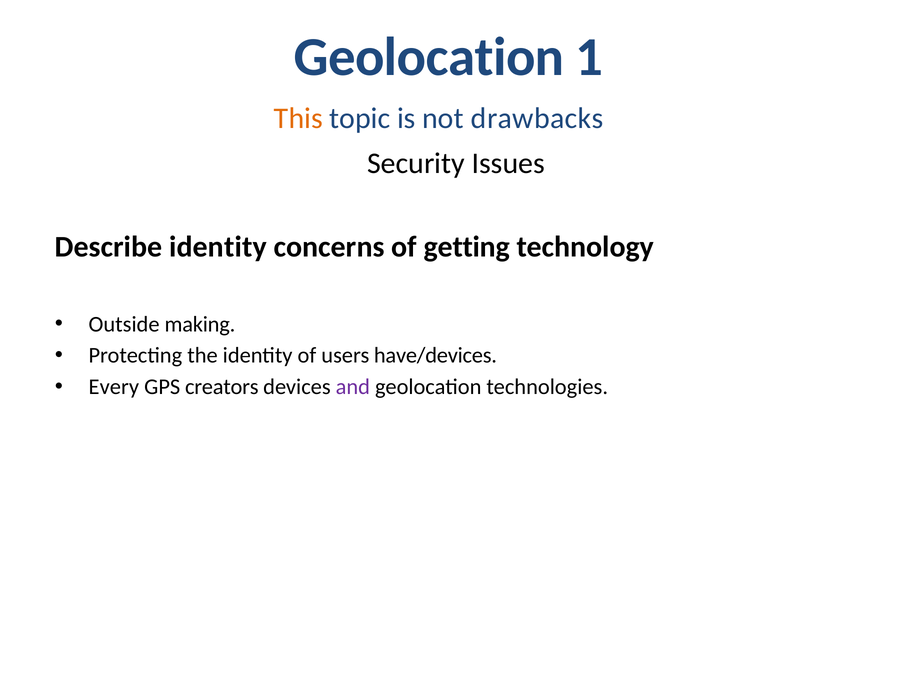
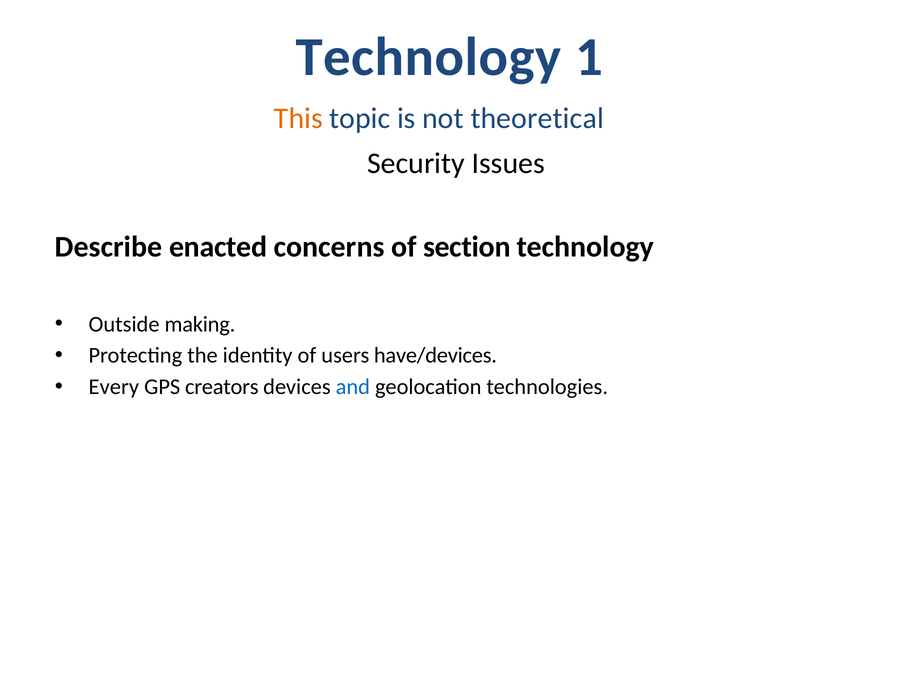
Geolocation at (429, 57): Geolocation -> Technology
drawbacks: drawbacks -> theoretical
Describe identity: identity -> enacted
getting: getting -> section
and colour: purple -> blue
